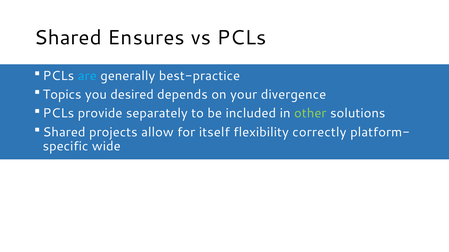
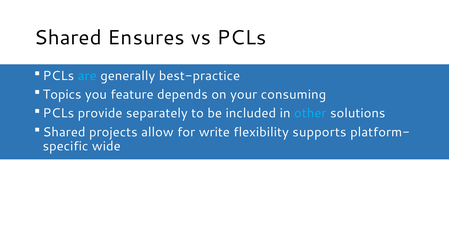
desired: desired -> feature
divergence: divergence -> consuming
other colour: light green -> light blue
itself: itself -> write
correctly: correctly -> supports
